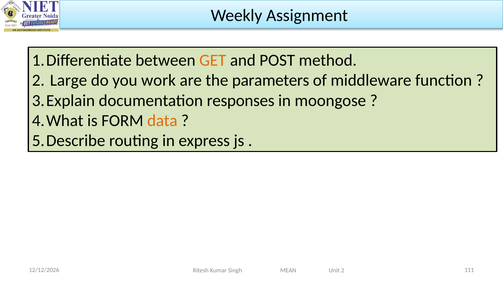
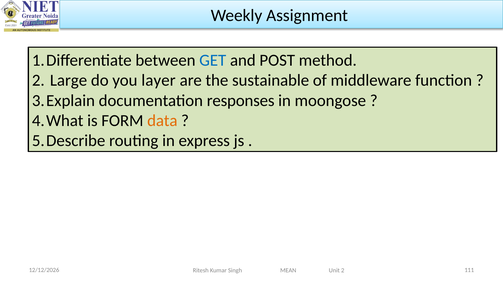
GET colour: orange -> blue
work: work -> layer
parameters: parameters -> sustainable
